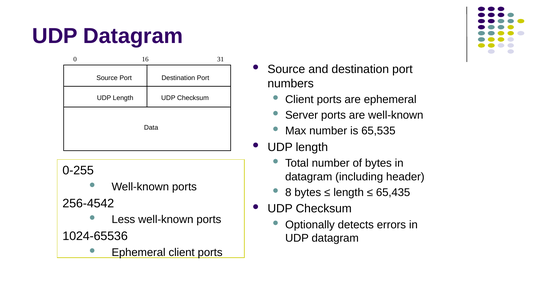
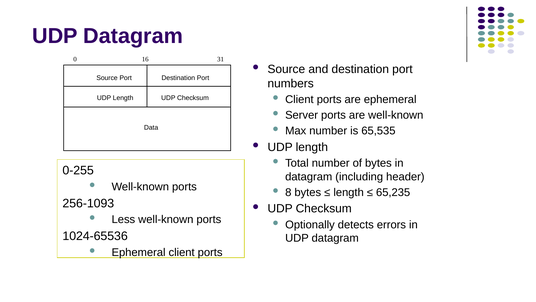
65,435: 65,435 -> 65,235
256-4542: 256-4542 -> 256-1093
